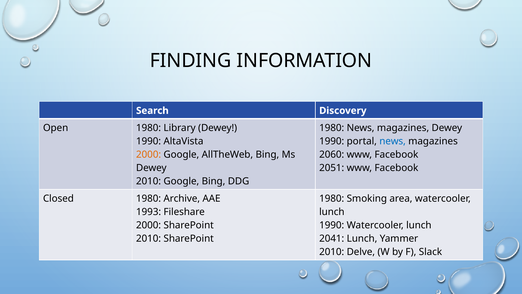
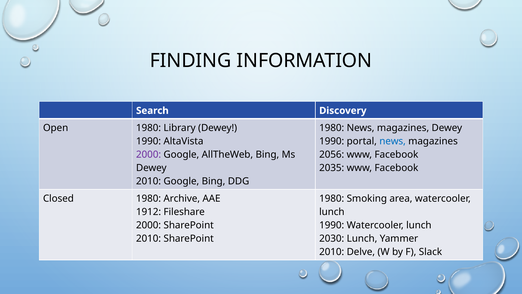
2000 at (149, 154) colour: orange -> purple
2060: 2060 -> 2056
2051: 2051 -> 2035
1993: 1993 -> 1912
2041: 2041 -> 2030
